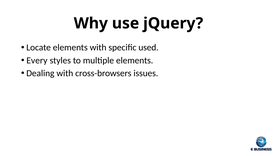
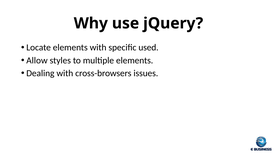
Every: Every -> Allow
